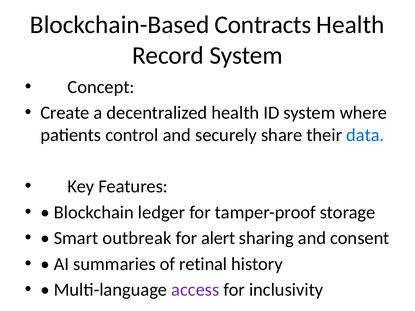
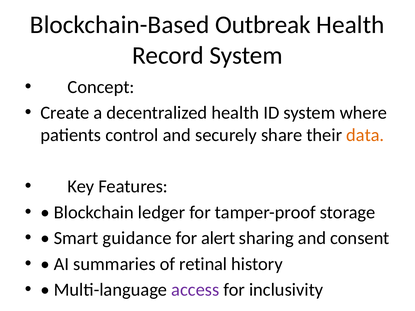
Contracts: Contracts -> Outbreak
data colour: blue -> orange
outbreak: outbreak -> guidance
